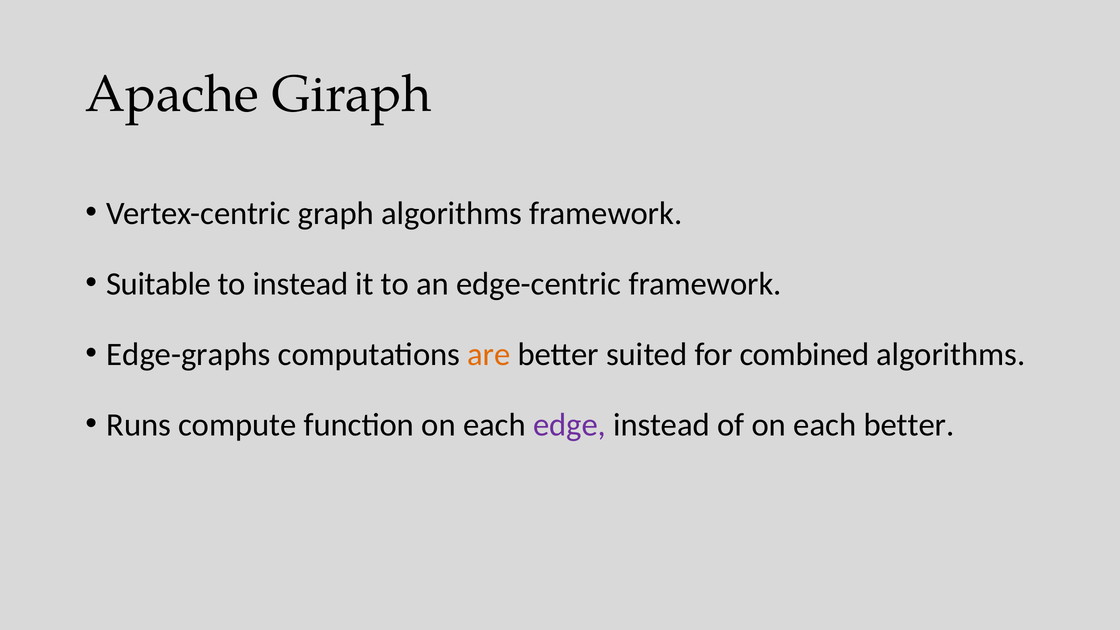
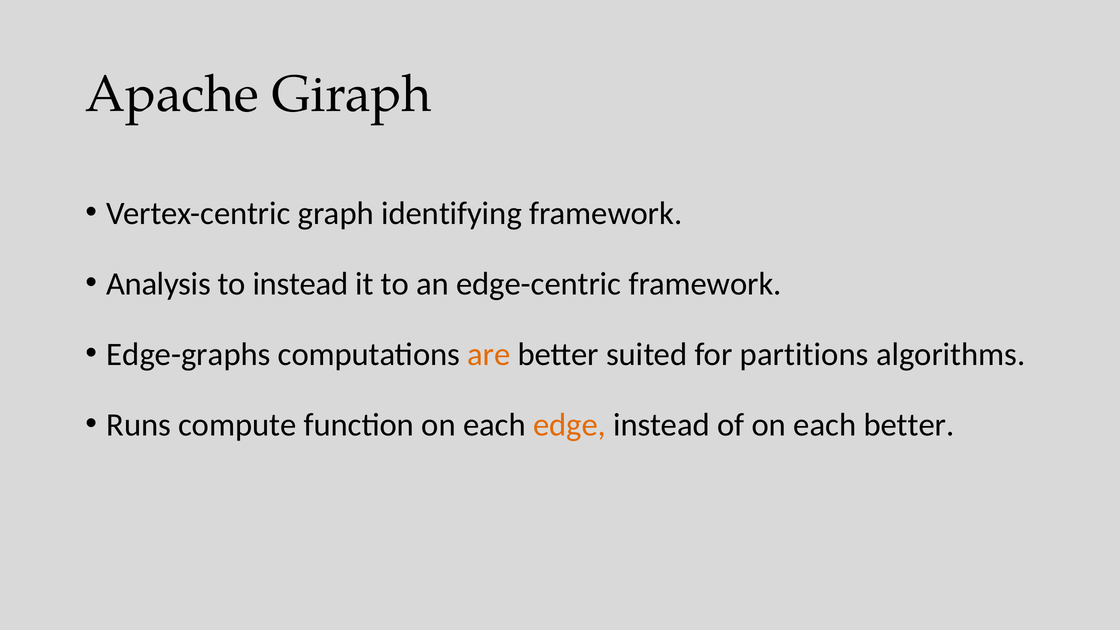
graph algorithms: algorithms -> identifying
Suitable: Suitable -> Analysis
combined: combined -> partitions
edge colour: purple -> orange
